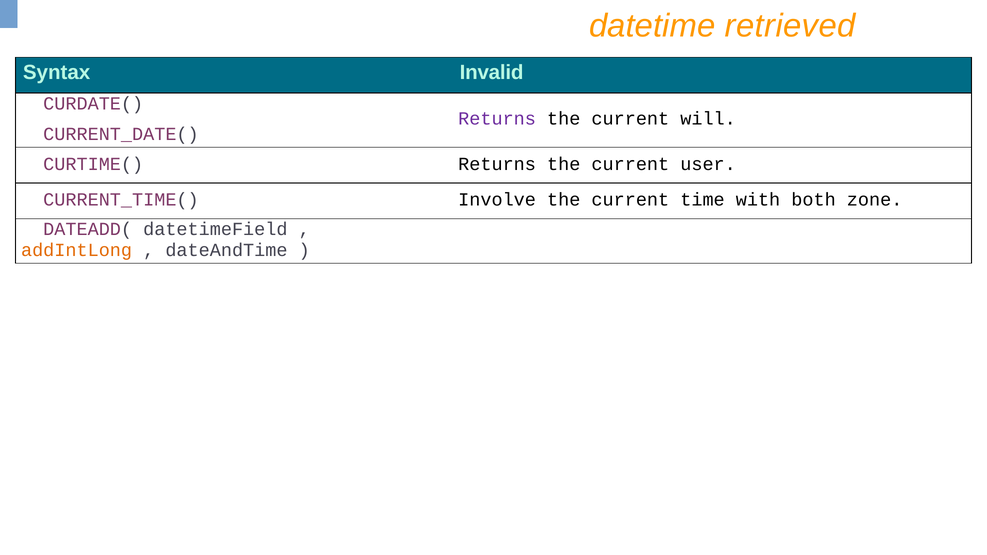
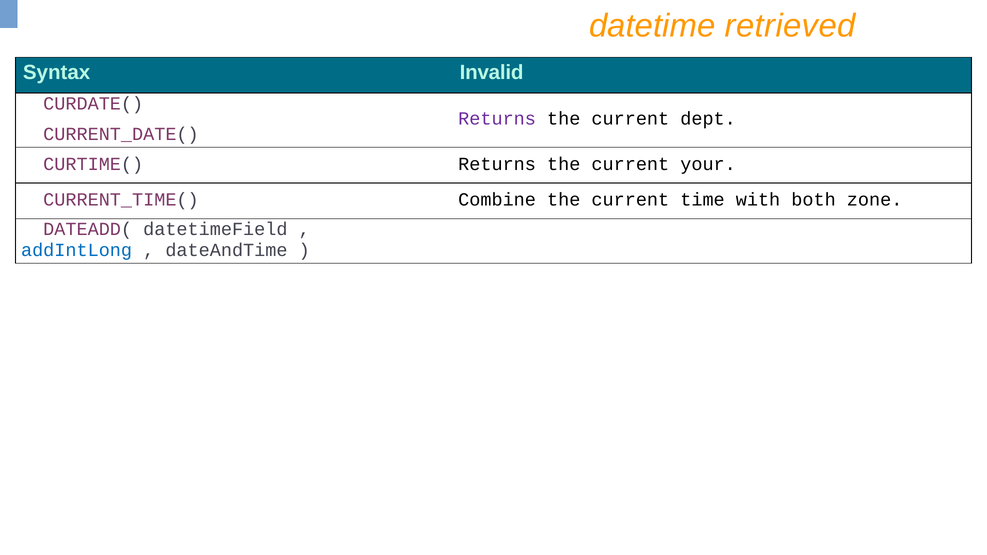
will: will -> dept
user: user -> your
Involve: Involve -> Combine
addIntLong colour: orange -> blue
